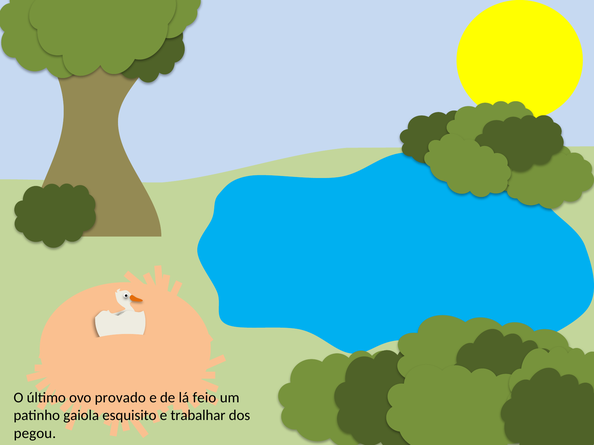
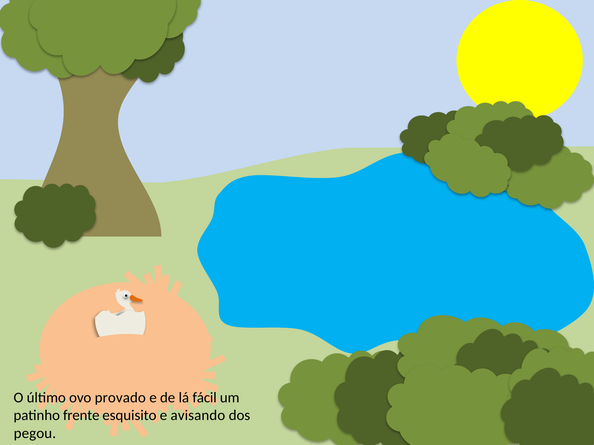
feio: feio -> fácil
gaiola: gaiola -> frente
trabalhar: trabalhar -> avisando
